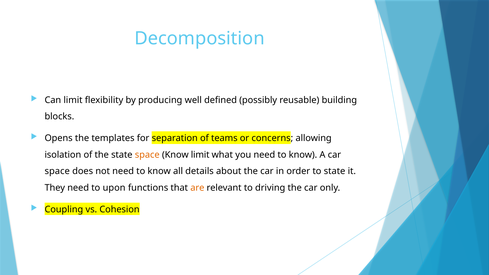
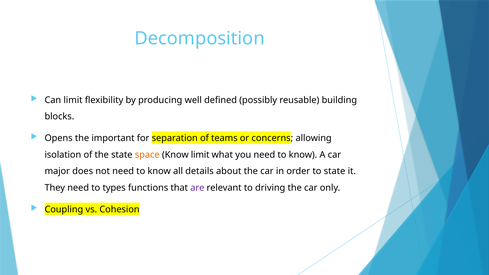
templates: templates -> important
space at (57, 171): space -> major
upon: upon -> types
are colour: orange -> purple
